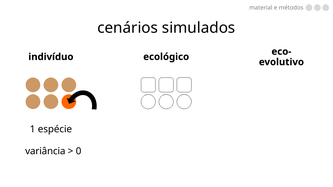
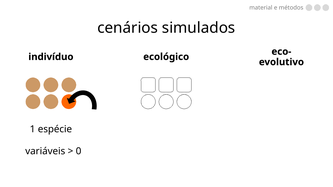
variância: variância -> variáveis
